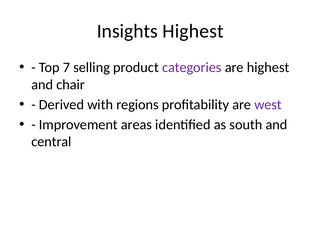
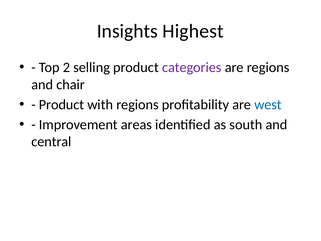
7: 7 -> 2
are highest: highest -> regions
Derived at (61, 104): Derived -> Product
west colour: purple -> blue
